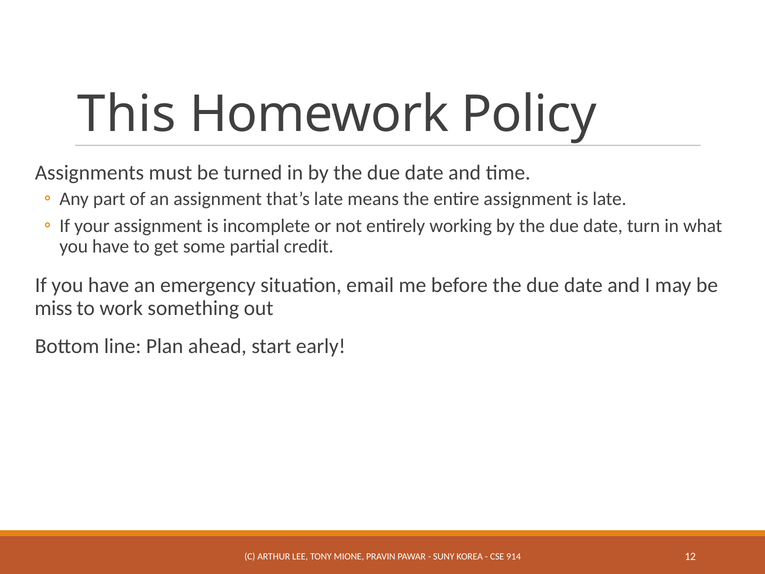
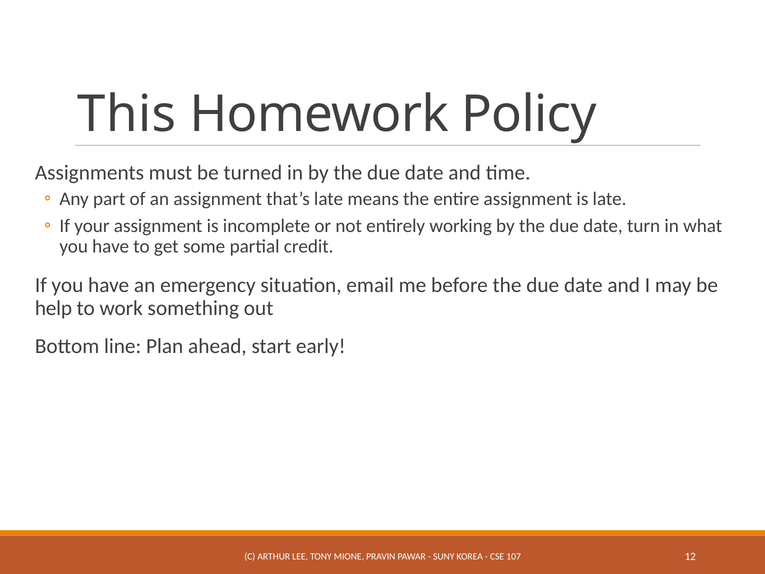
miss: miss -> help
914: 914 -> 107
